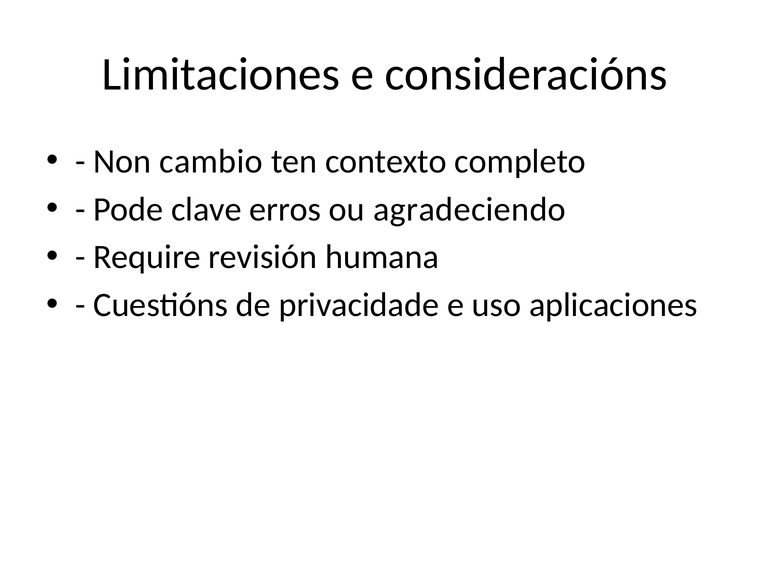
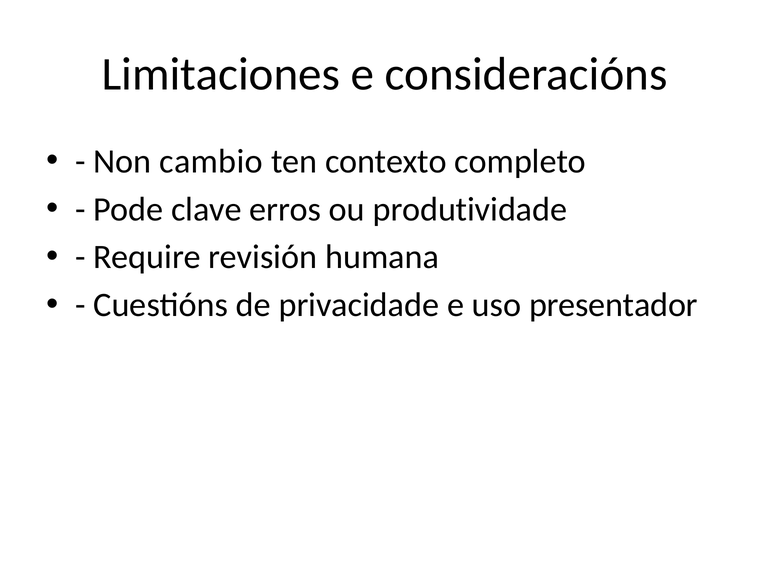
agradeciendo: agradeciendo -> produtividade
aplicaciones: aplicaciones -> presentador
